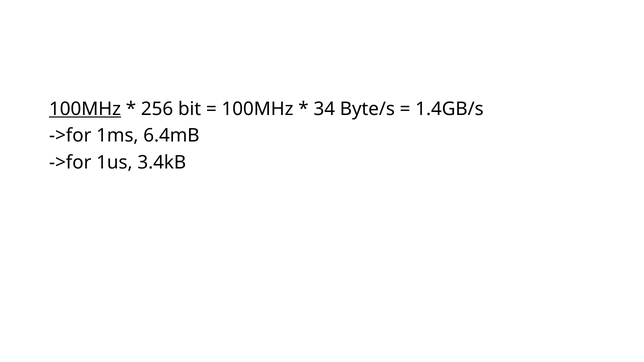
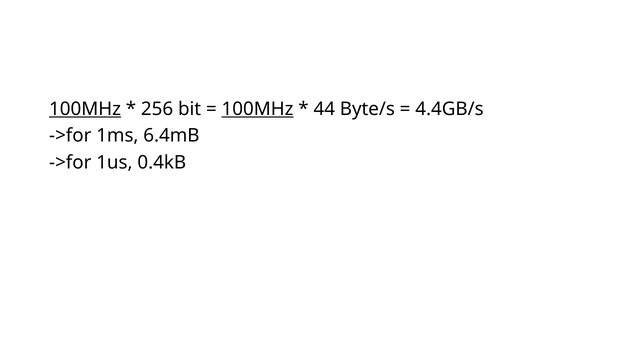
100MHz at (258, 109) underline: none -> present
34: 34 -> 44
1.4GB/s: 1.4GB/s -> 4.4GB/s
3.4kB: 3.4kB -> 0.4kB
